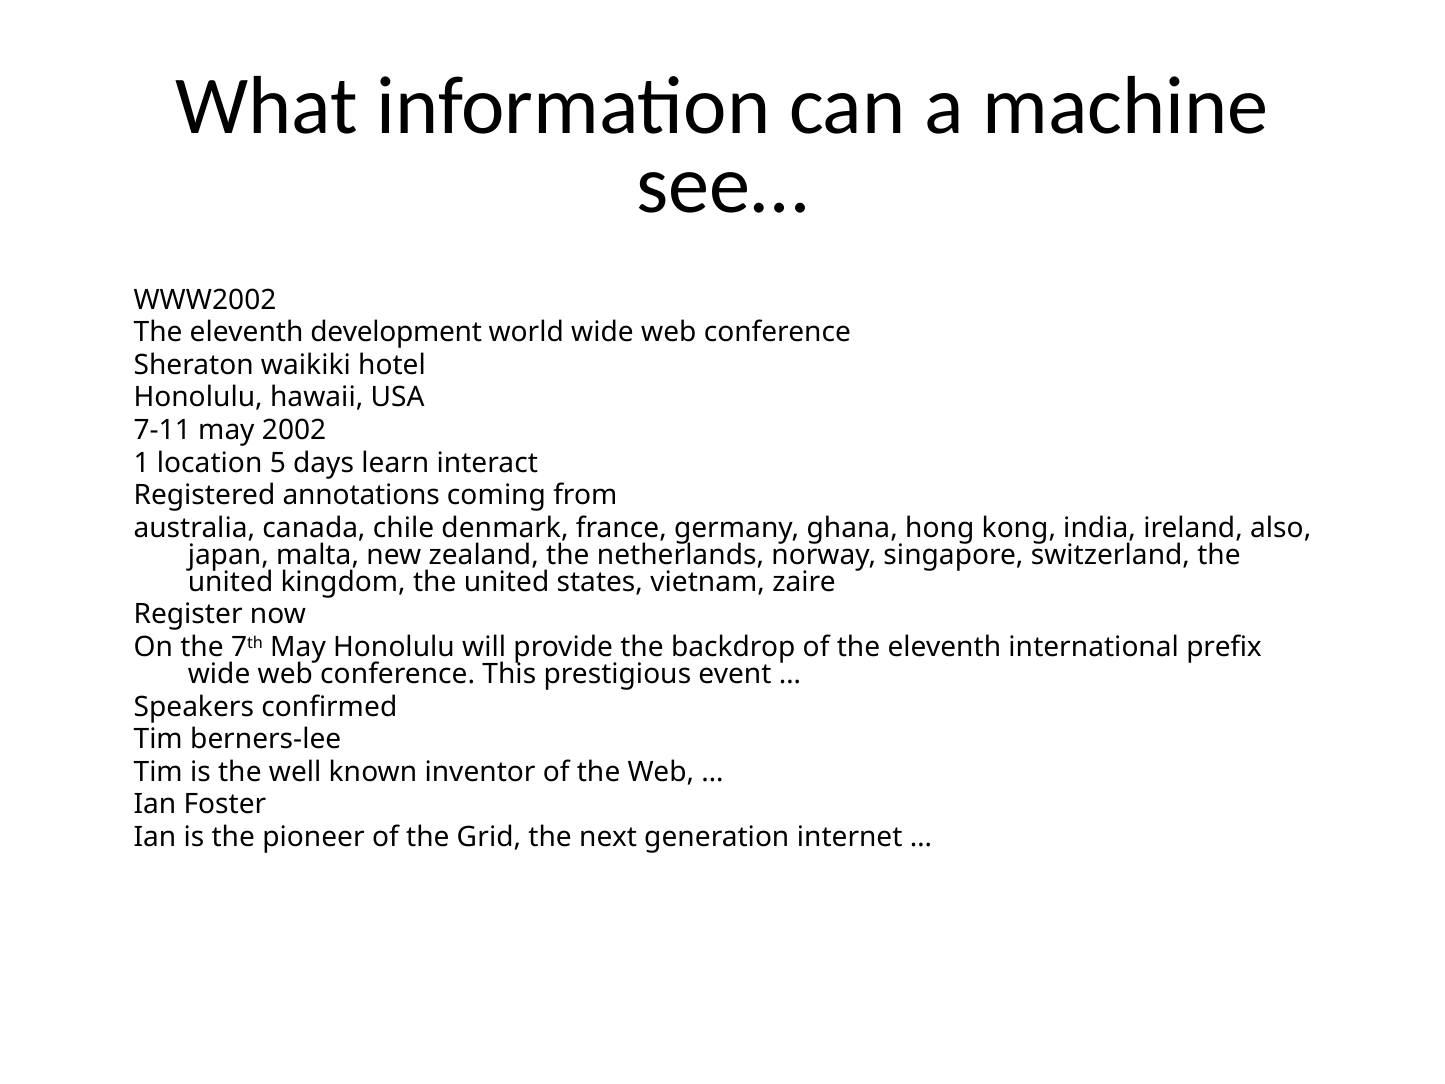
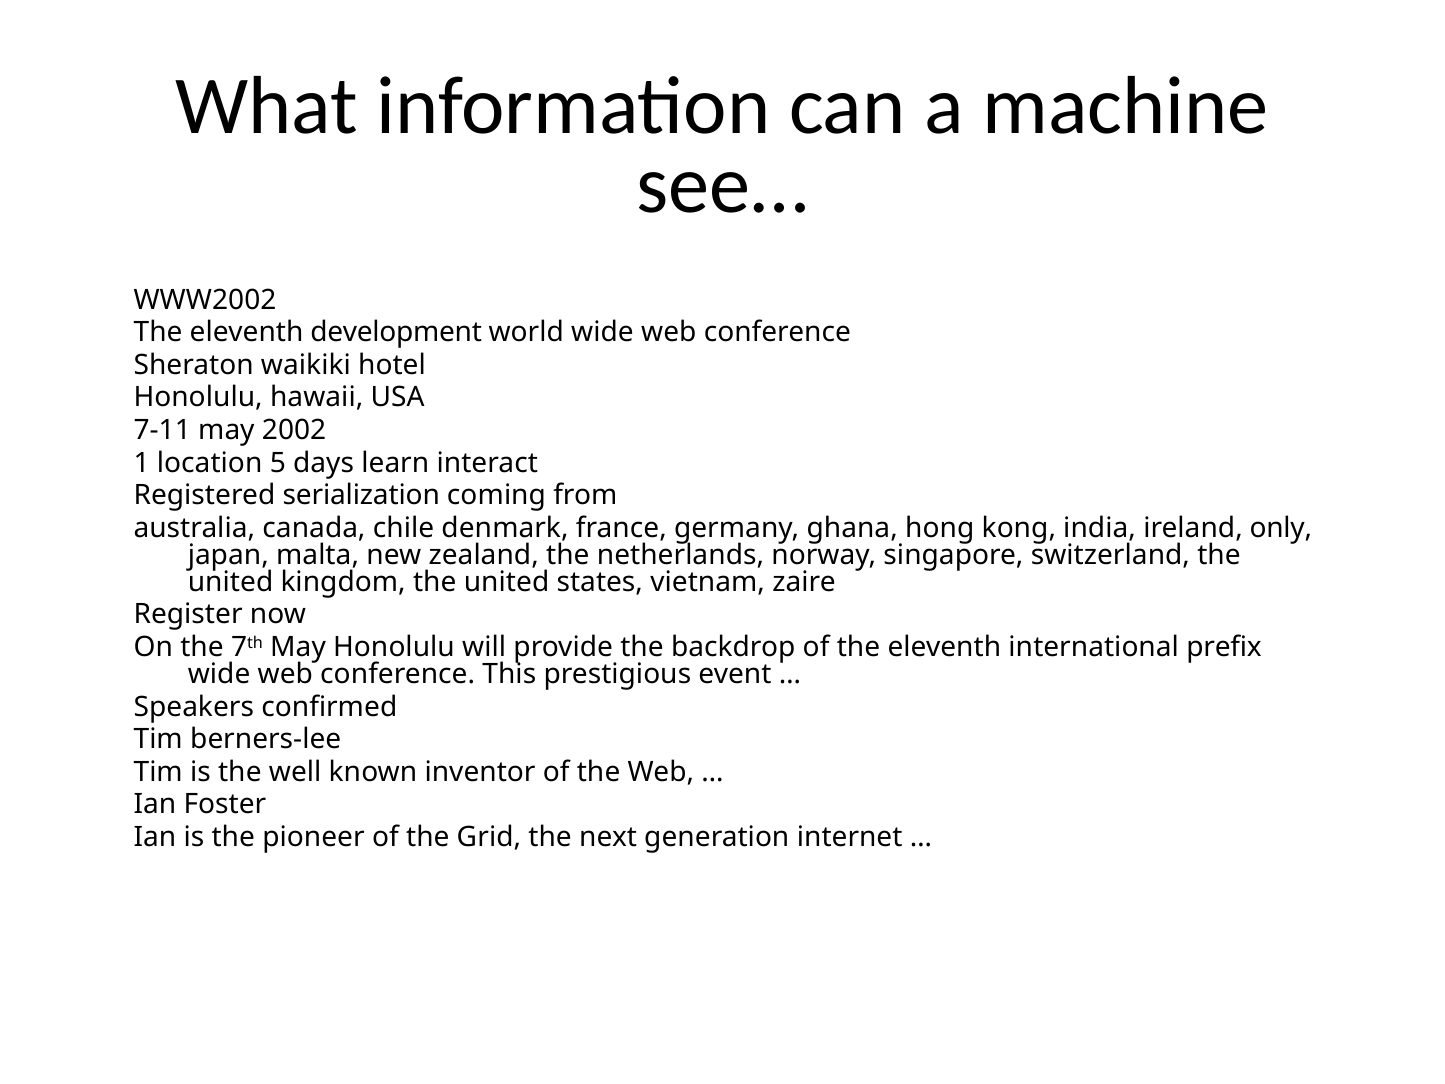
annotations: annotations -> serialization
also: also -> only
